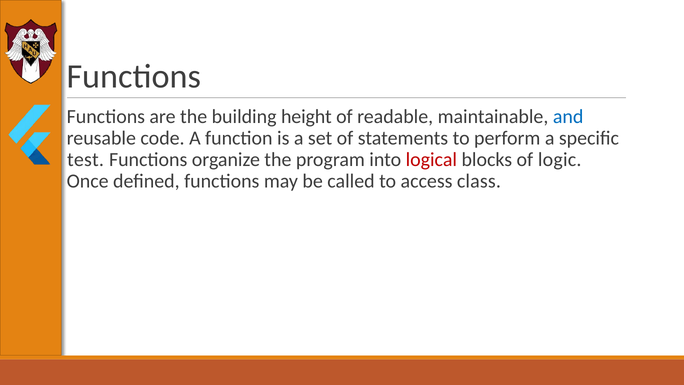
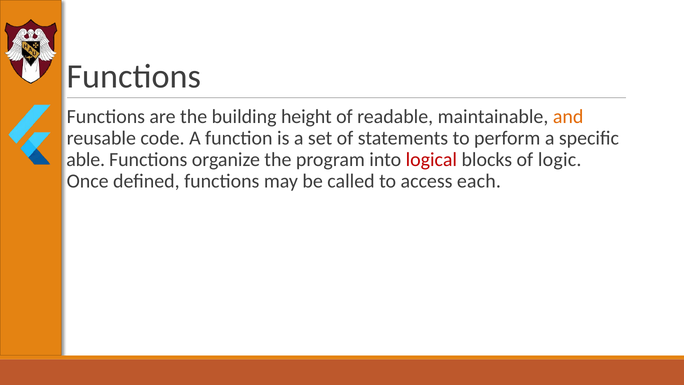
and colour: blue -> orange
test: test -> able
class: class -> each
